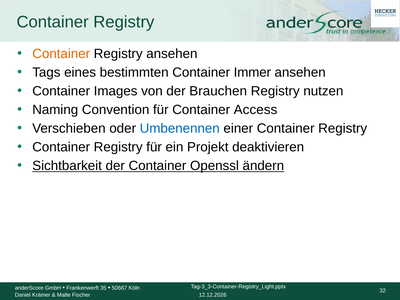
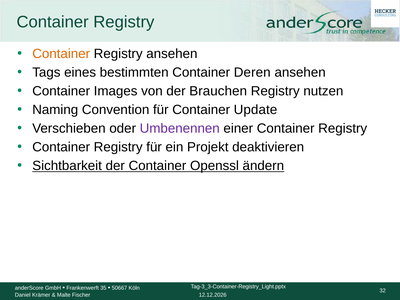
Immer: Immer -> Deren
Access: Access -> Update
Umbenennen colour: blue -> purple
